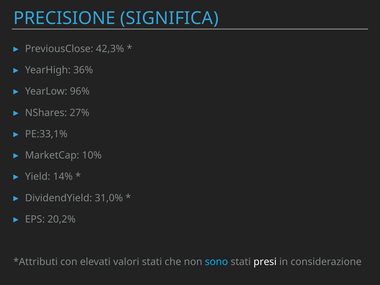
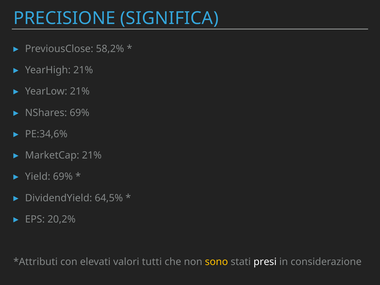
42,3%: 42,3% -> 58,2%
YearHigh 36%: 36% -> 21%
YearLow 96%: 96% -> 21%
NShares 27%: 27% -> 69%
PE:33,1%: PE:33,1% -> PE:34,6%
MarketCap 10%: 10% -> 21%
Yield 14%: 14% -> 69%
31,0%: 31,0% -> 64,5%
valori stati: stati -> tutti
sono colour: light blue -> yellow
